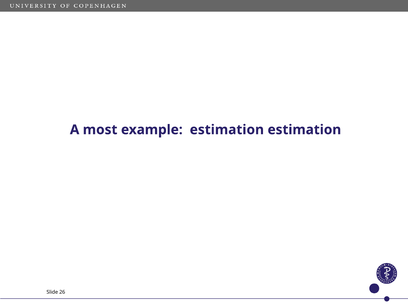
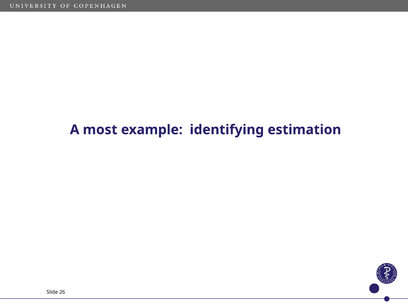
example estimation: estimation -> identifying
